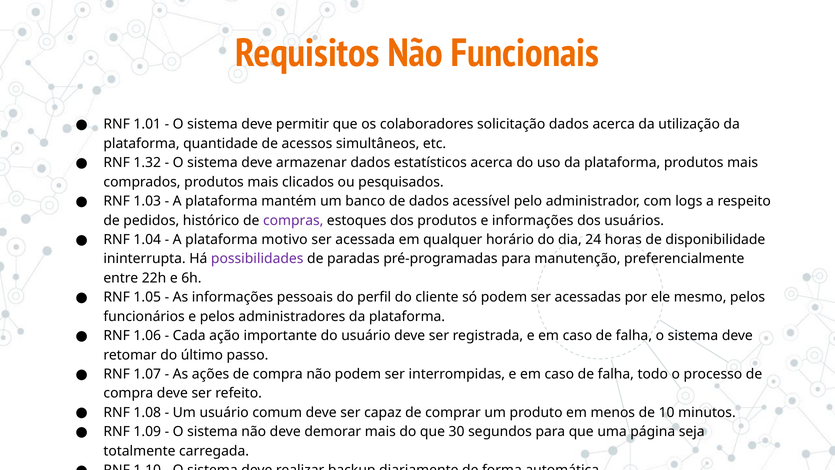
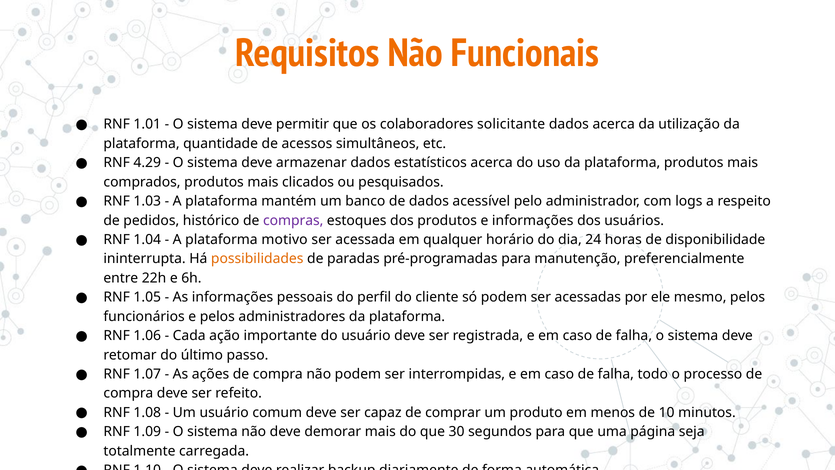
solicitação: solicitação -> solicitante
1.32: 1.32 -> 4.29
possibilidades colour: purple -> orange
